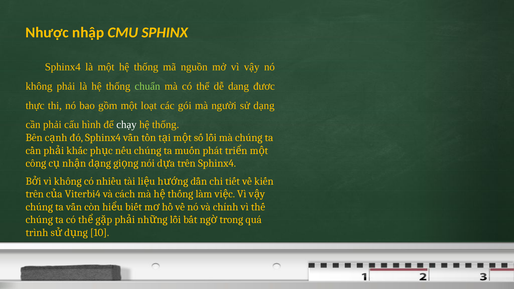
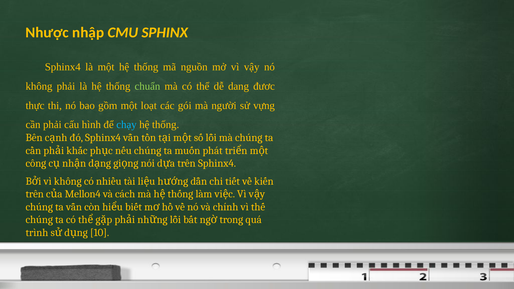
dạng: dạng -> vựng
chạy colour: white -> light blue
Viterbi4: Viterbi4 -> Mellon4
